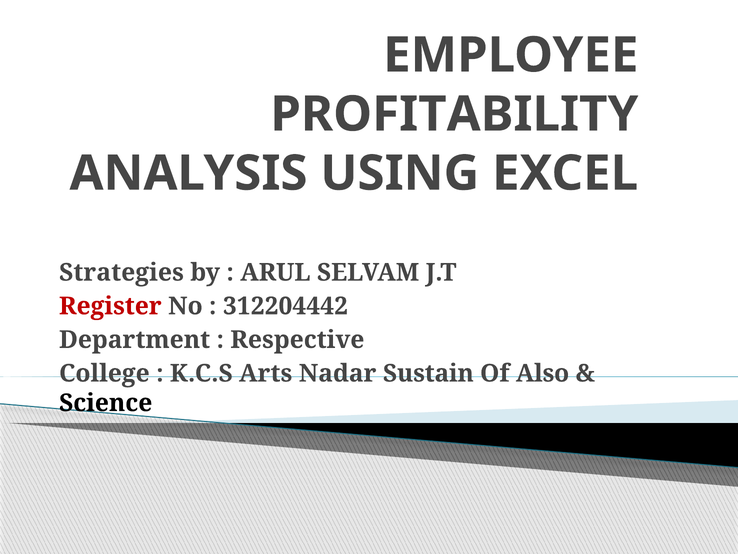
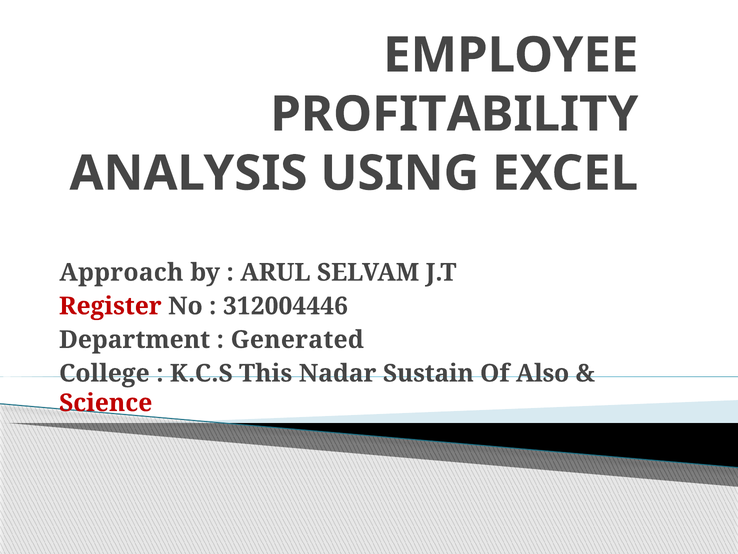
Strategies: Strategies -> Approach
312204442: 312204442 -> 312004446
Respective: Respective -> Generated
Arts: Arts -> This
Science colour: black -> red
